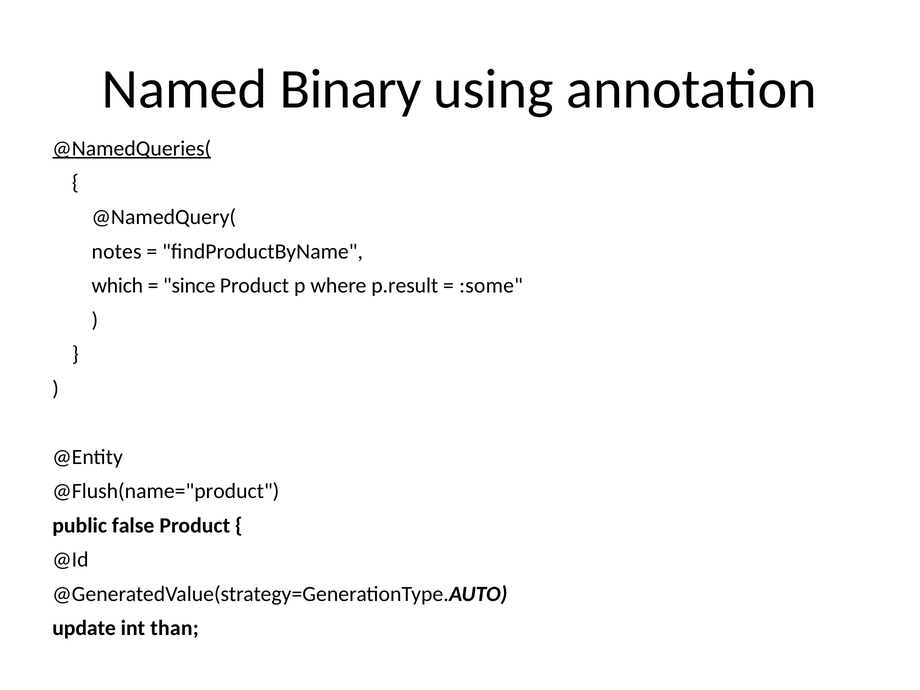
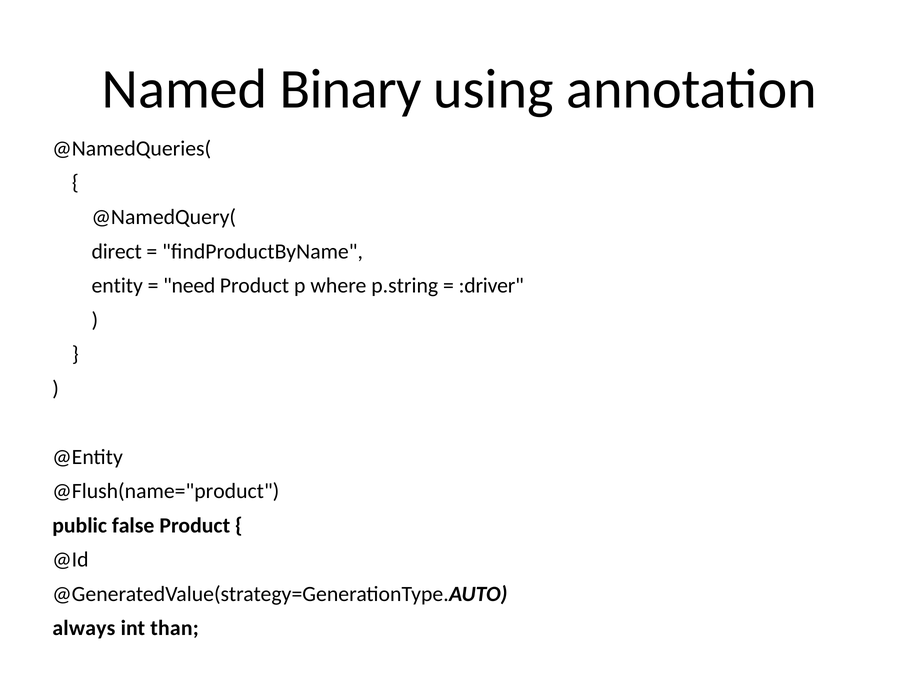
@NamedQueries( underline: present -> none
notes: notes -> direct
which: which -> entity
since: since -> need
p.result: p.result -> p.string
:some: :some -> :driver
update: update -> always
